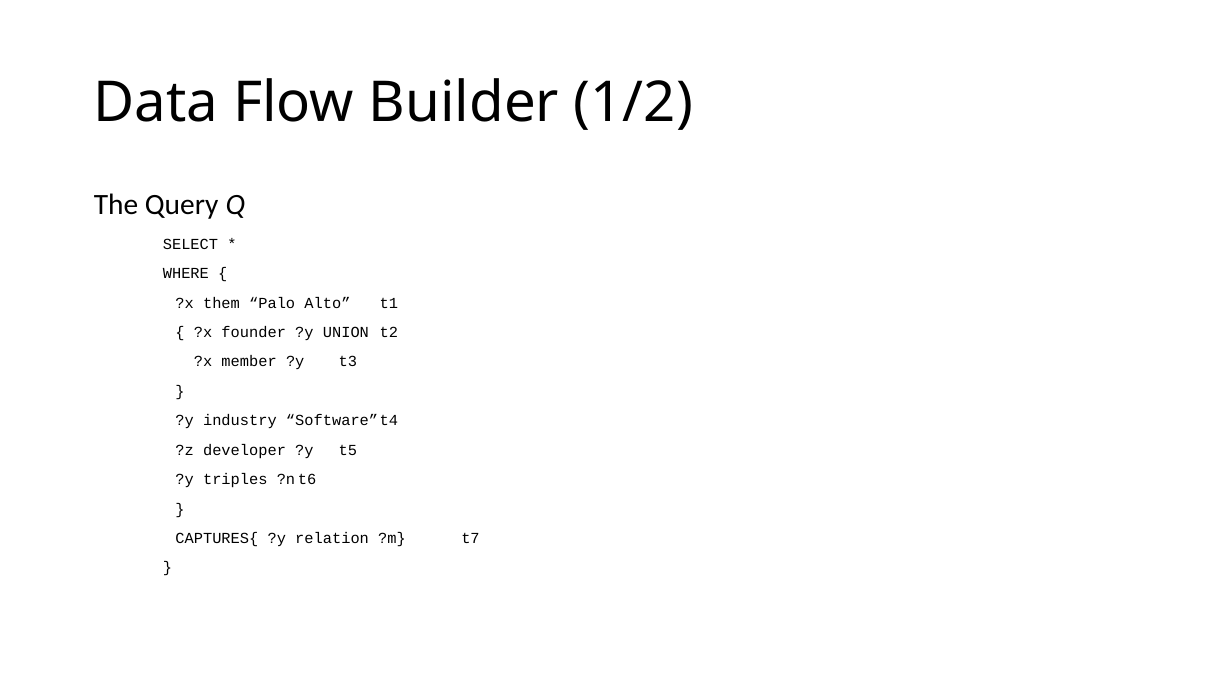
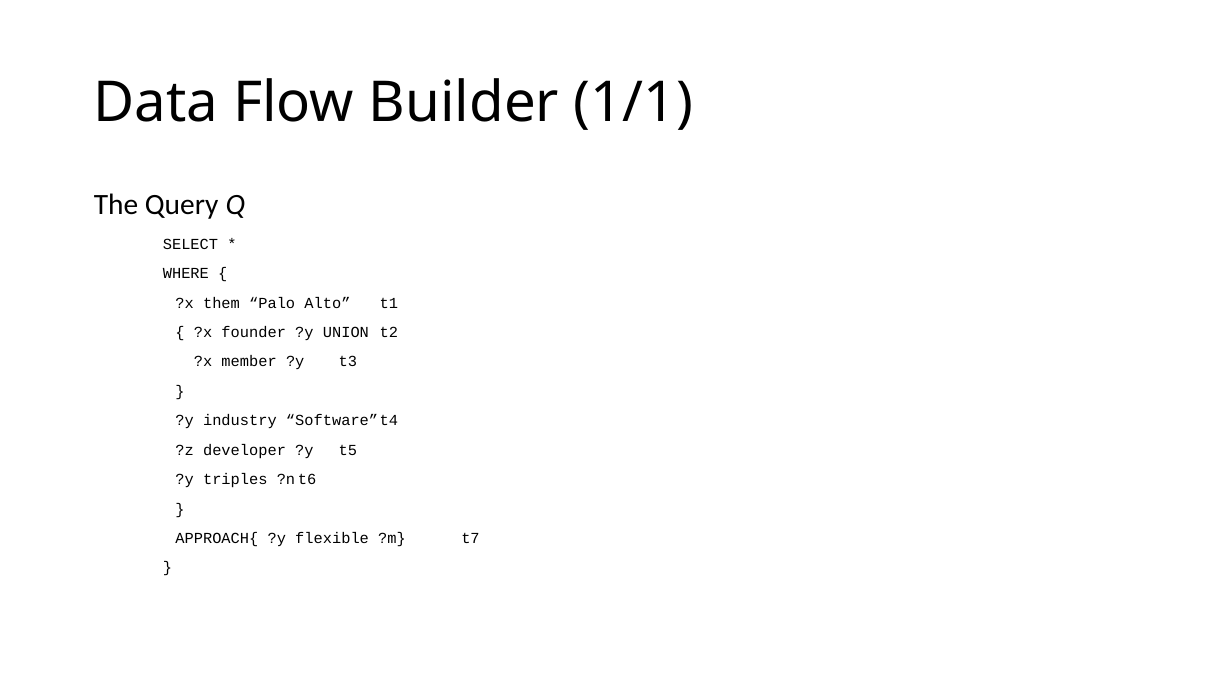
1/2: 1/2 -> 1/1
CAPTURES{: CAPTURES{ -> APPROACH{
relation: relation -> flexible
